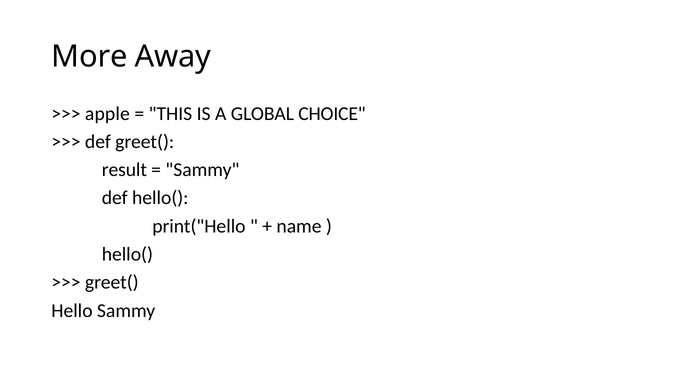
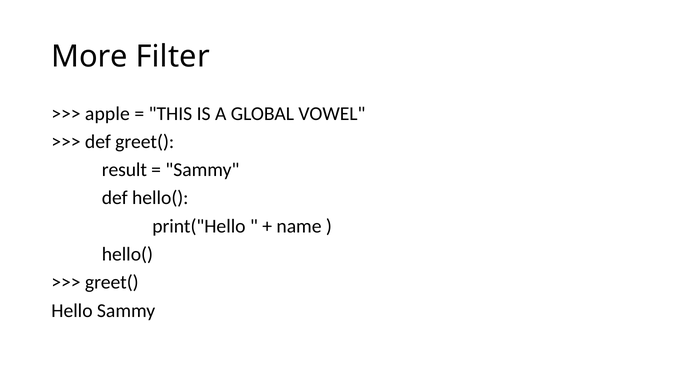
Away: Away -> Filter
CHOICE: CHOICE -> VOWEL
